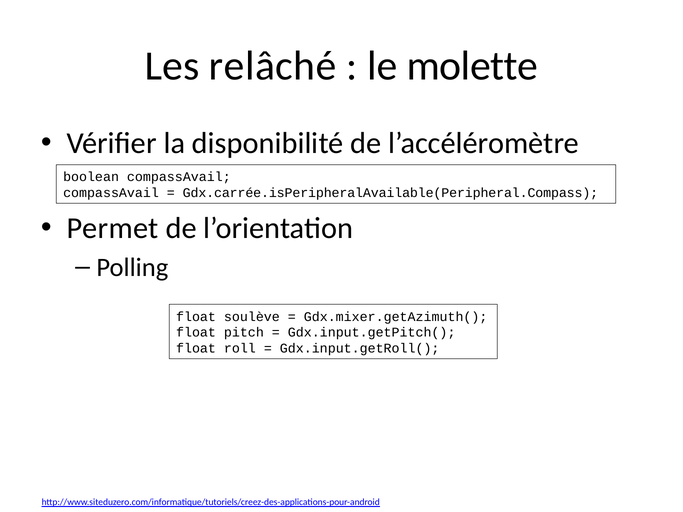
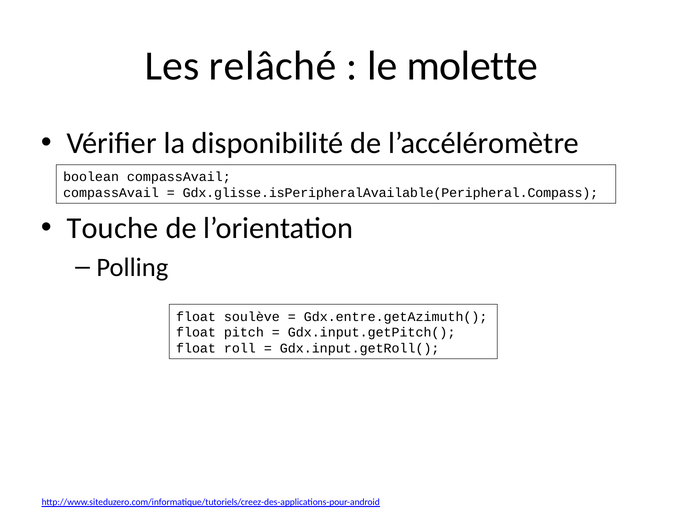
Gdx.carrée.isPeripheralAvailable(Peripheral.Compass: Gdx.carrée.isPeripheralAvailable(Peripheral.Compass -> Gdx.glisse.isPeripheralAvailable(Peripheral.Compass
Permet: Permet -> Touche
Gdx.mixer.getAzimuth(: Gdx.mixer.getAzimuth( -> Gdx.entre.getAzimuth(
